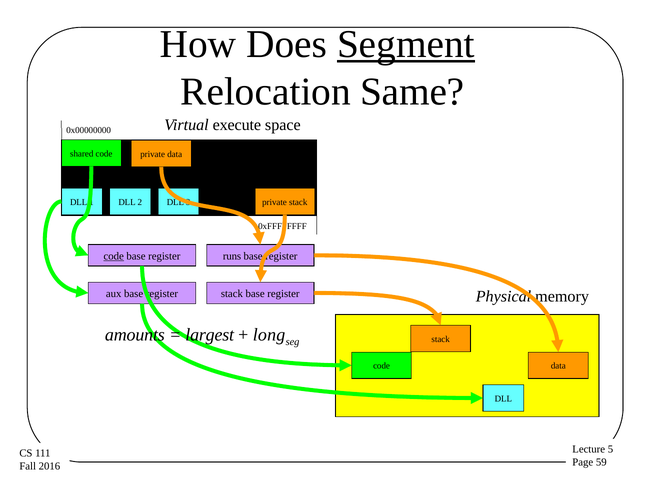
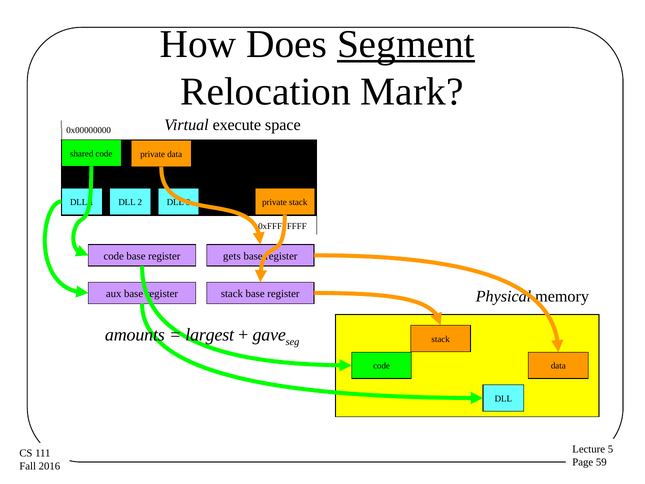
Same: Same -> Mark
code at (114, 256) underline: present -> none
runs: runs -> gets
long: long -> gave
